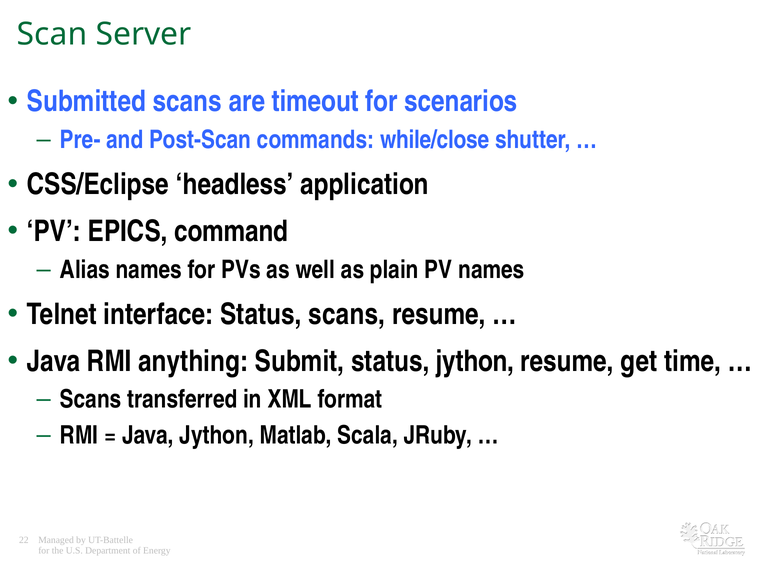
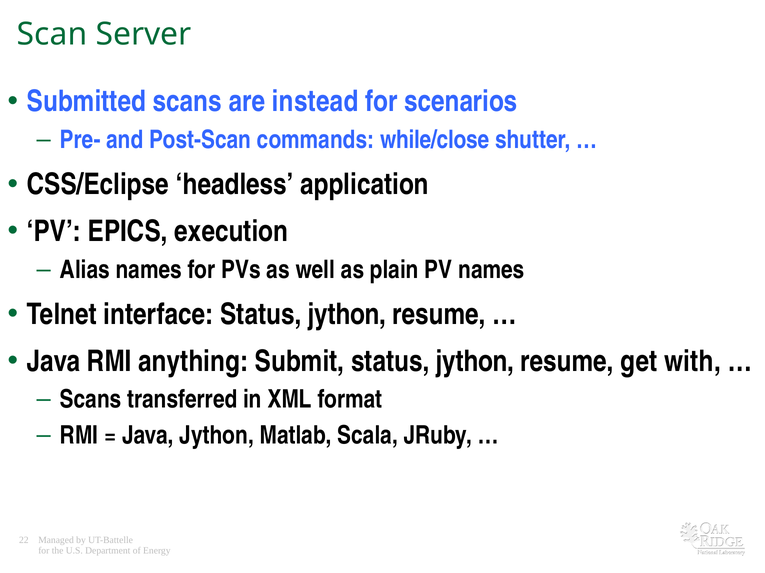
timeout: timeout -> instead
command: command -> execution
interface Status scans: scans -> jython
time: time -> with
